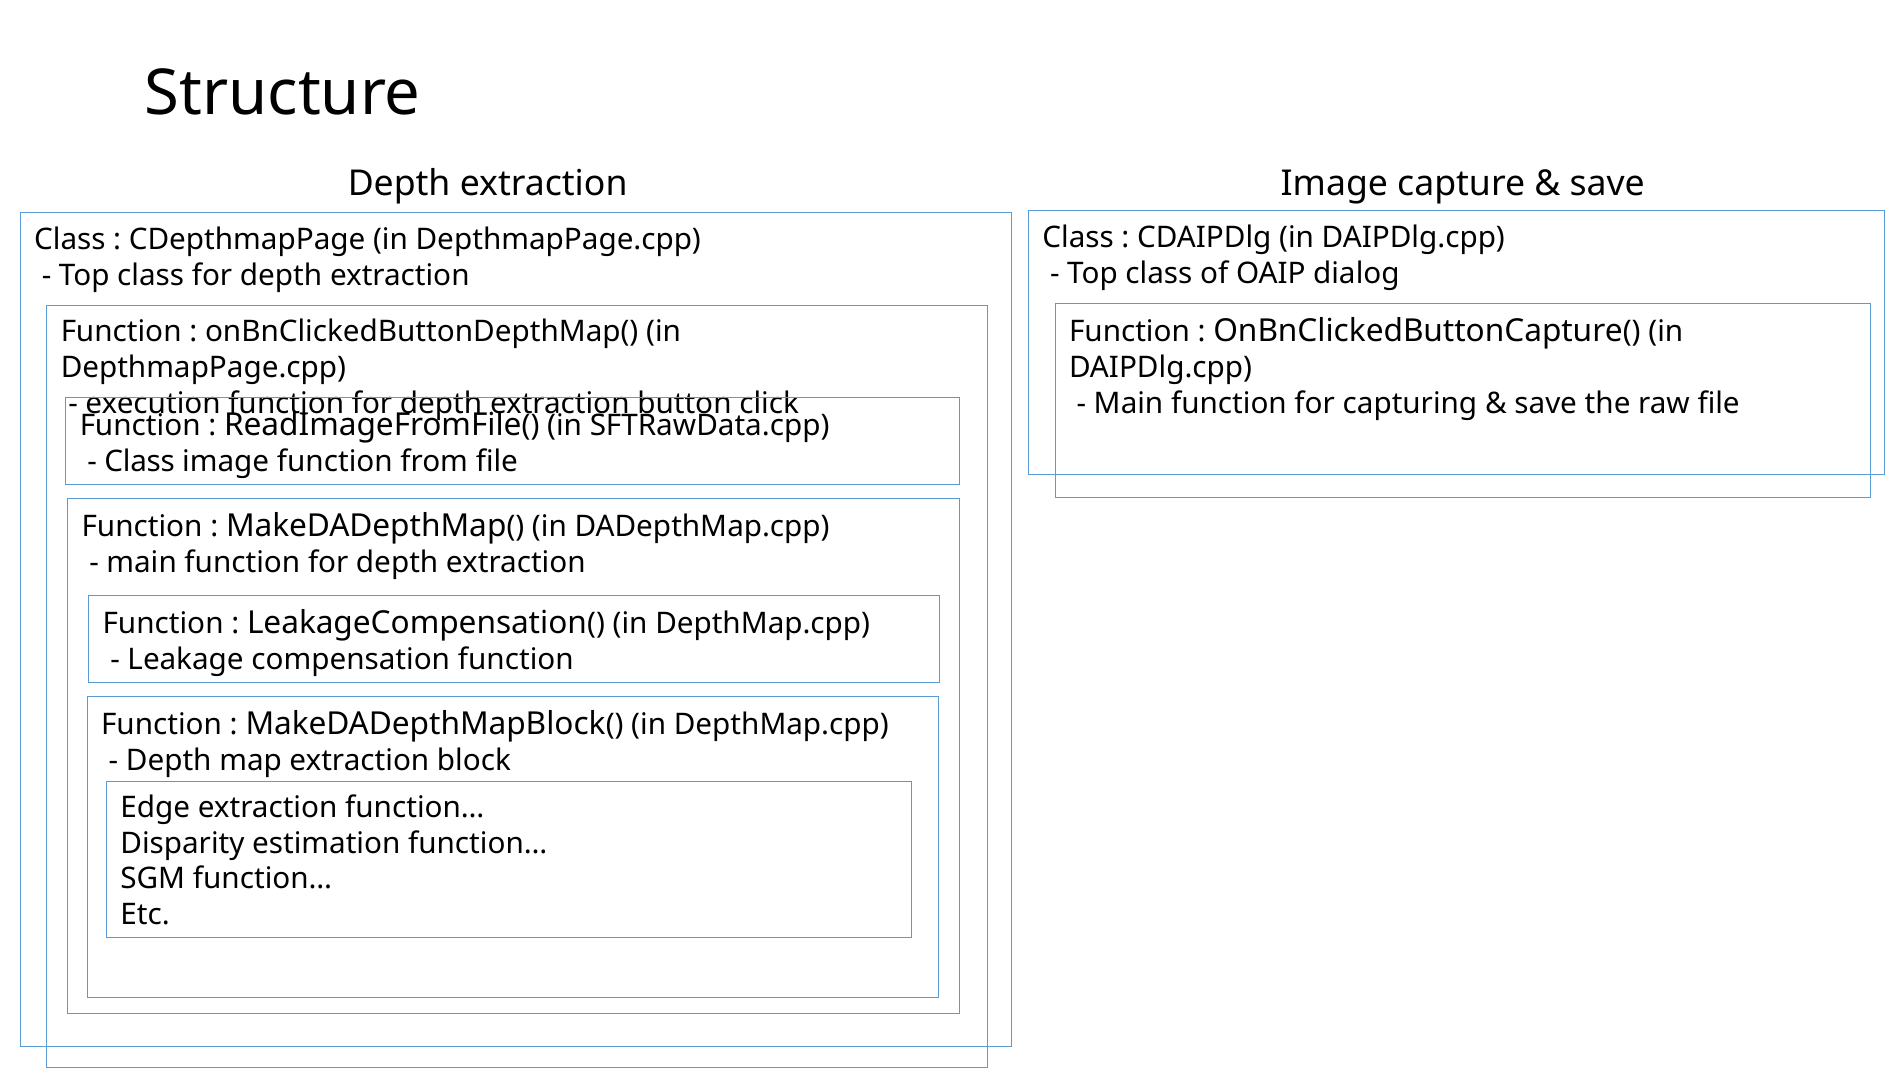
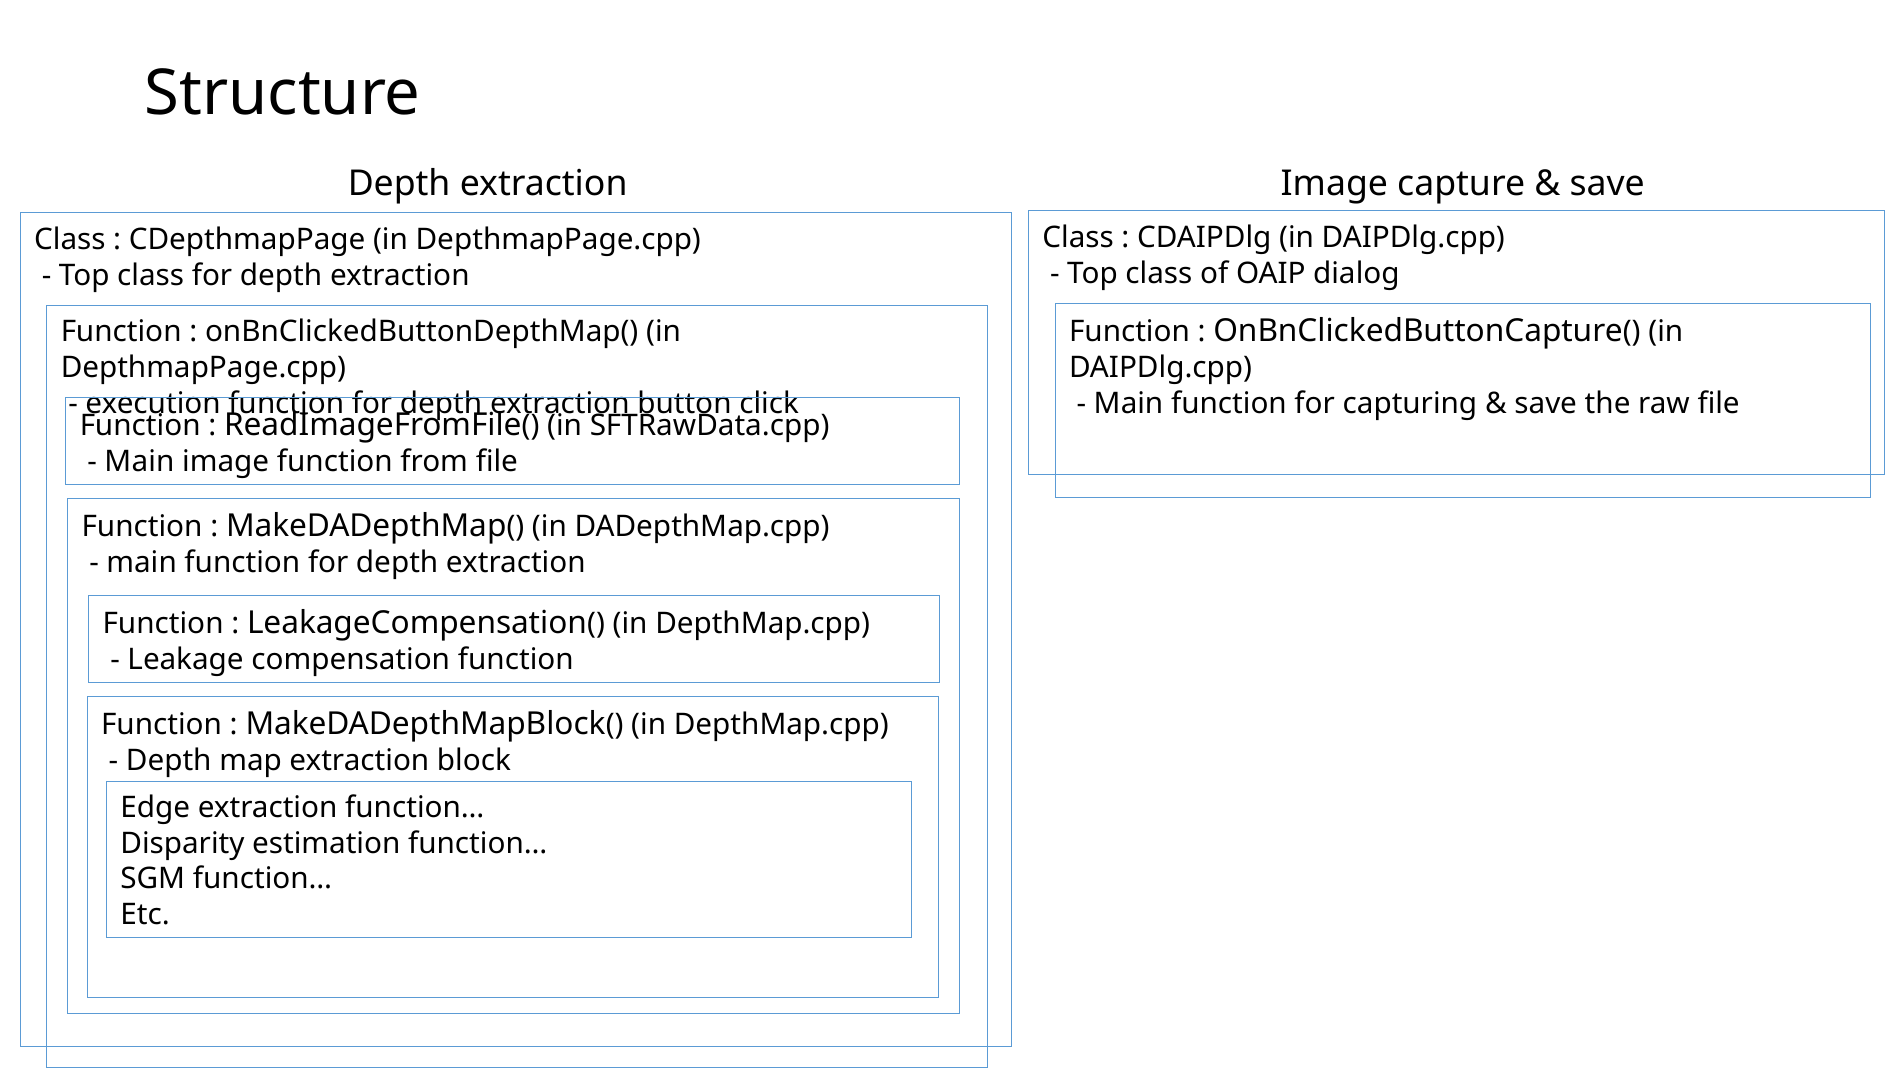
Class at (140, 462): Class -> Main
